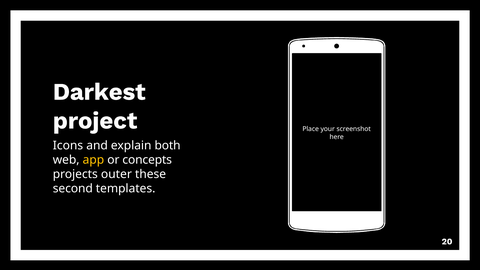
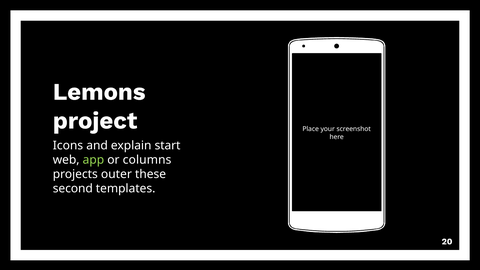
Darkest: Darkest -> Lemons
both: both -> start
app colour: yellow -> light green
concepts: concepts -> columns
